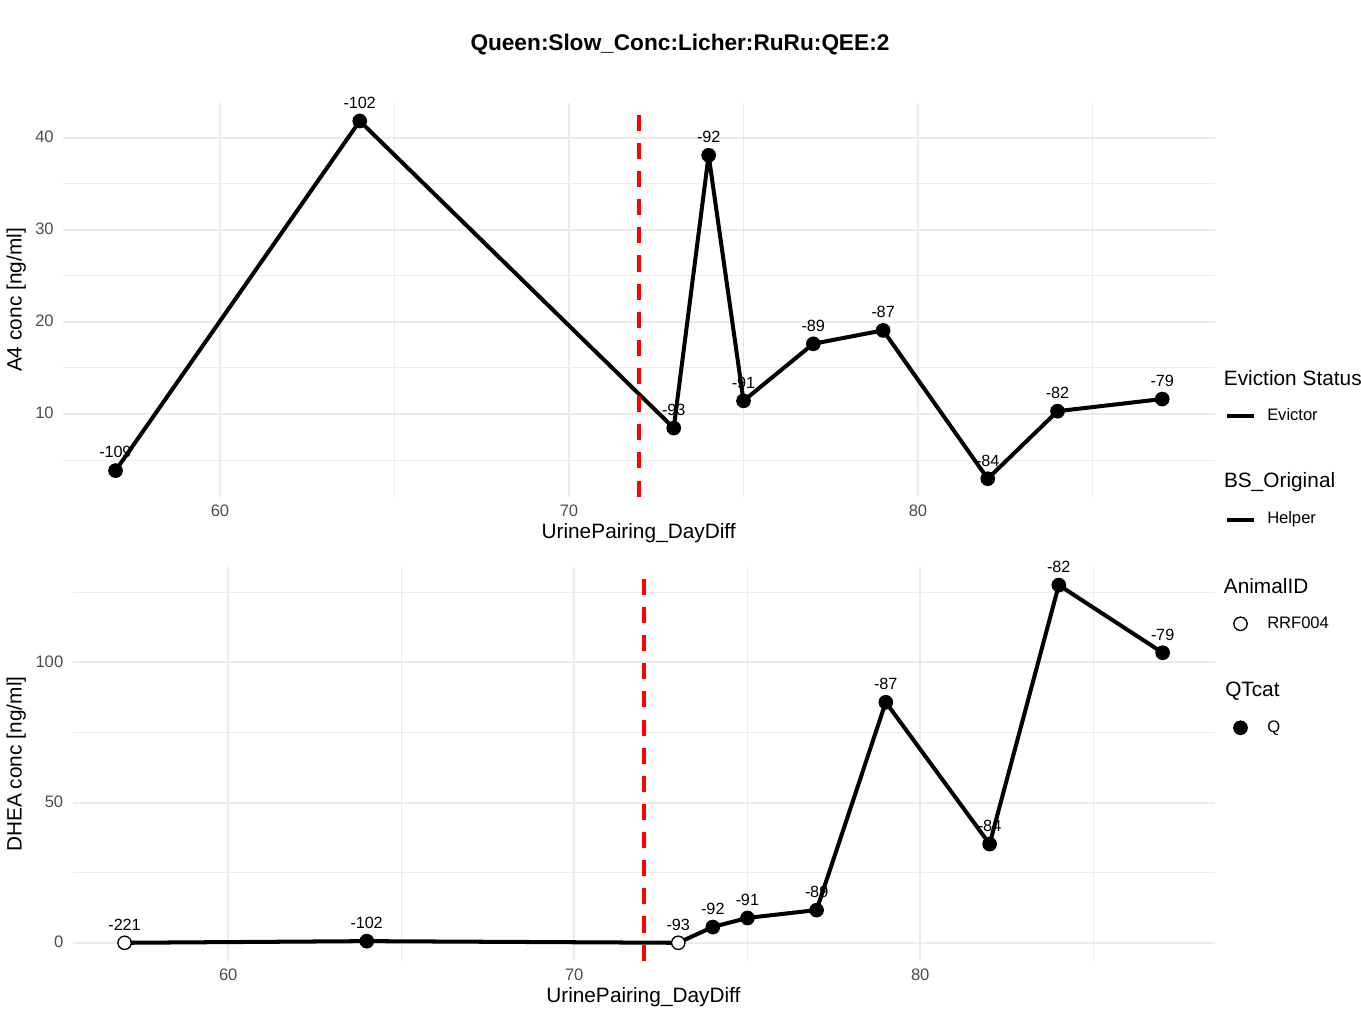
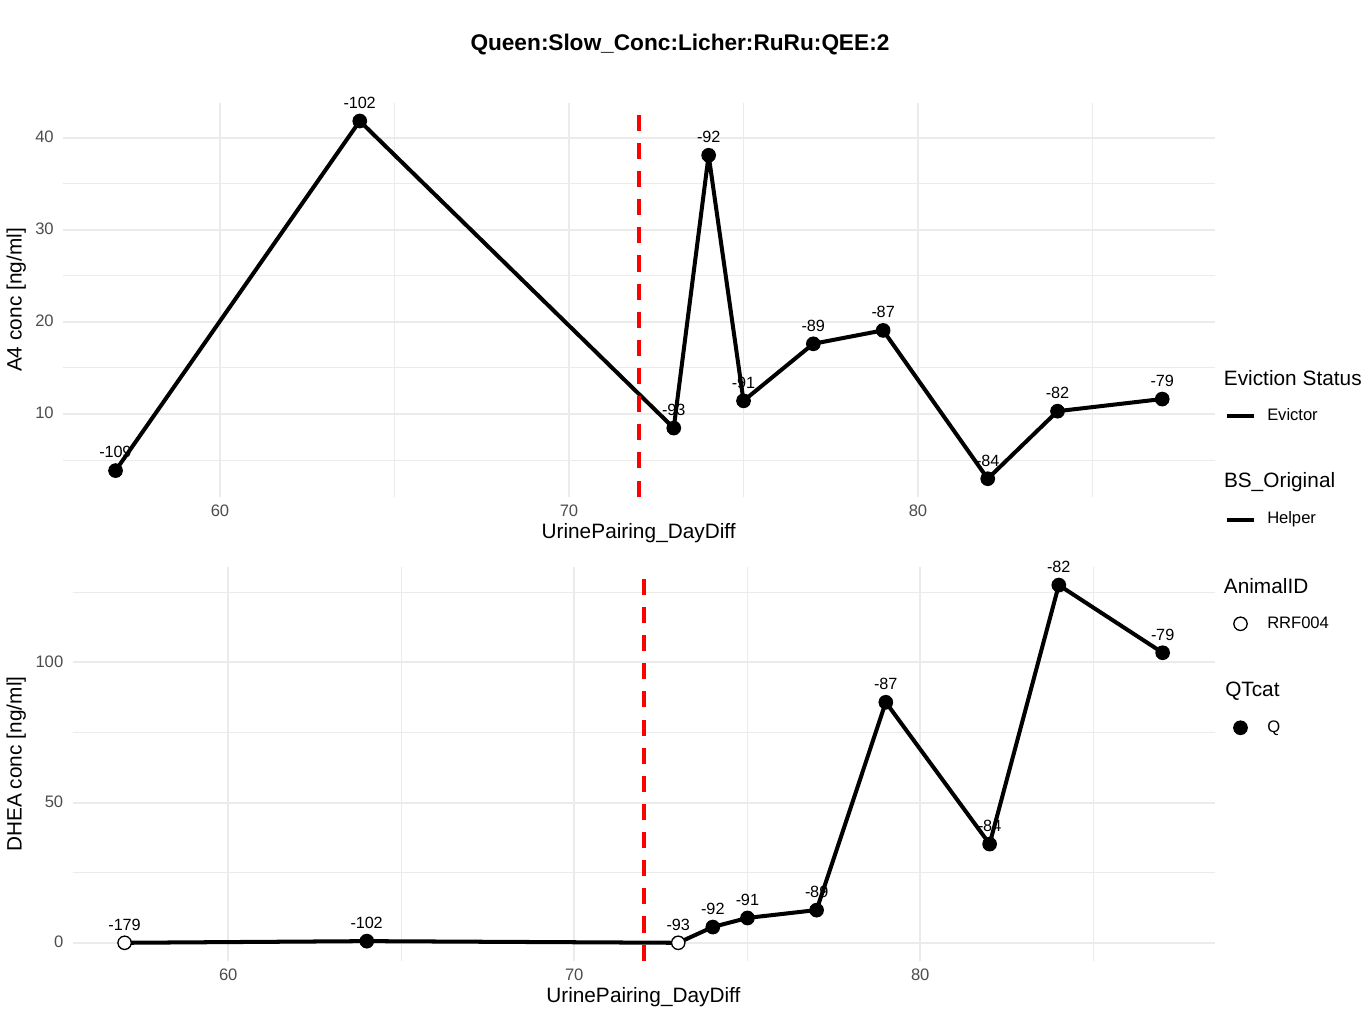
-221: -221 -> -179
